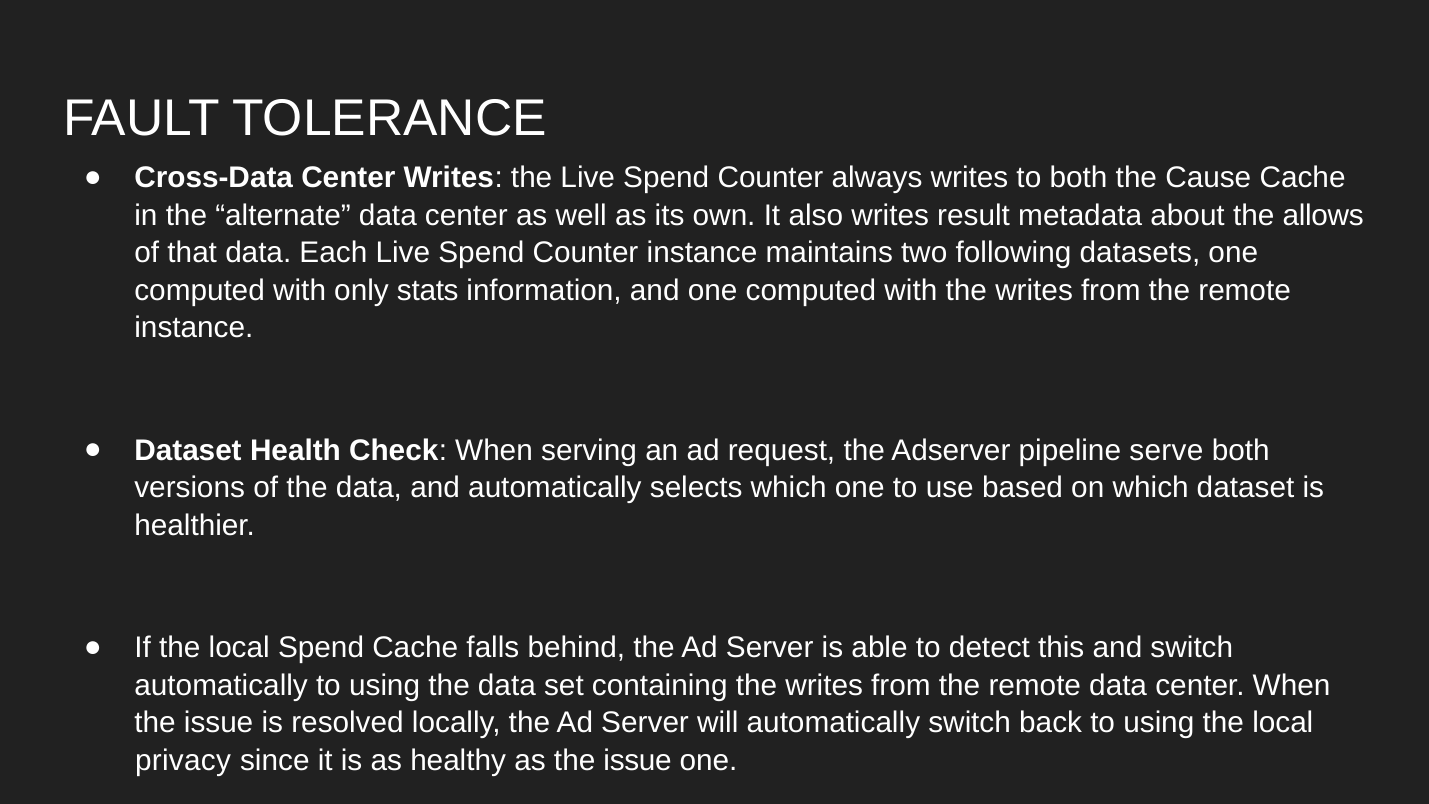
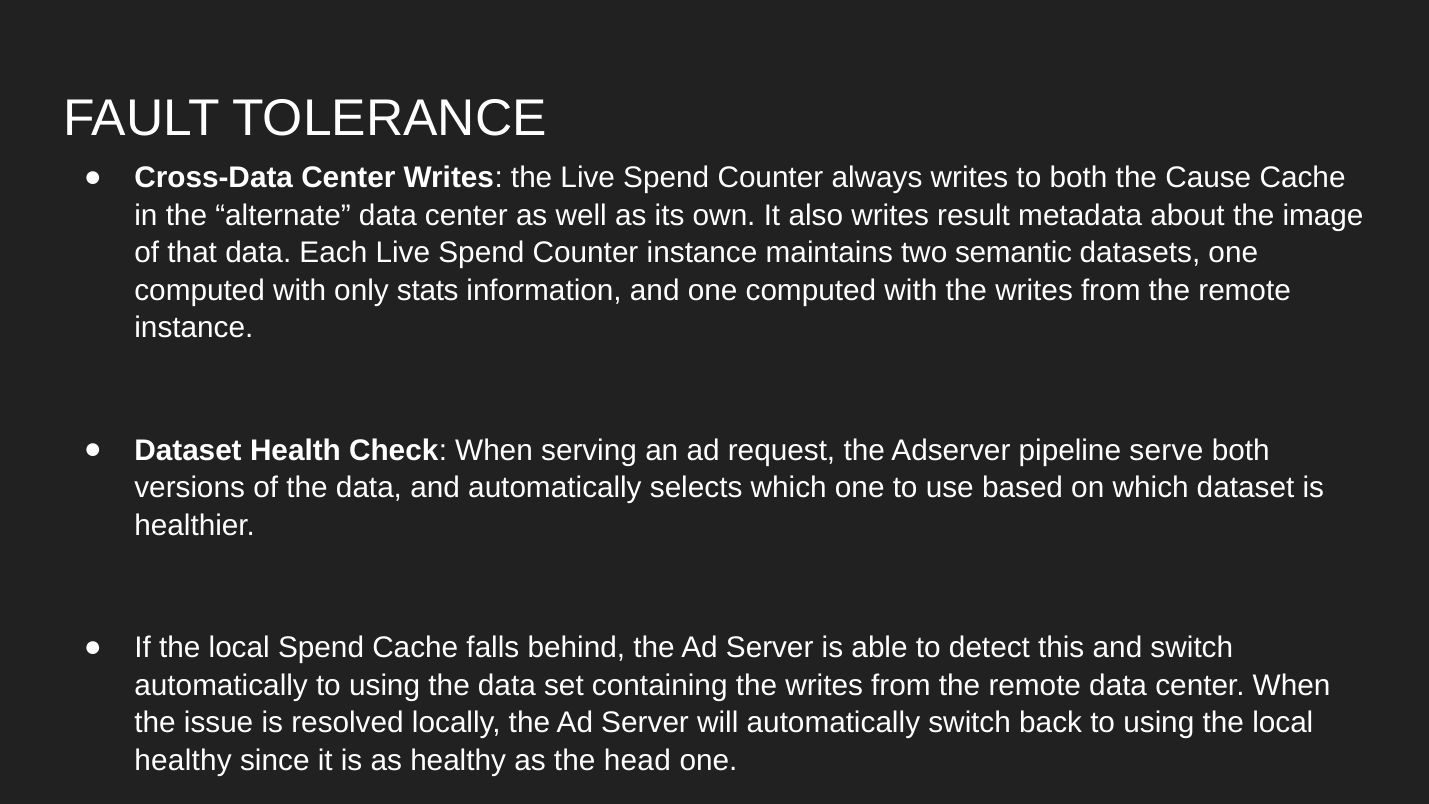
allows: allows -> image
following: following -> semantic
privacy at (183, 760): privacy -> healthy
as the issue: issue -> head
